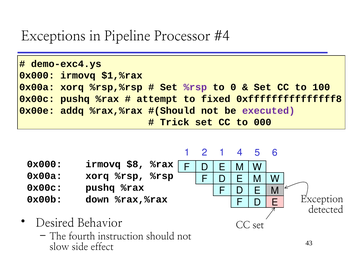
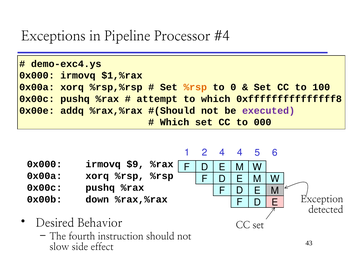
%rsp at (195, 87) colour: purple -> orange
to fixed: fixed -> which
Trick at (175, 122): Trick -> Which
2 1: 1 -> 4
$8: $8 -> $9
